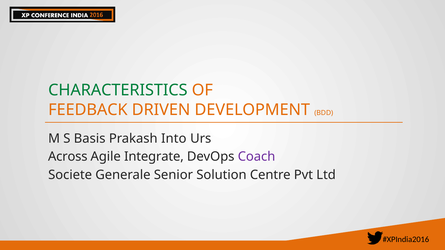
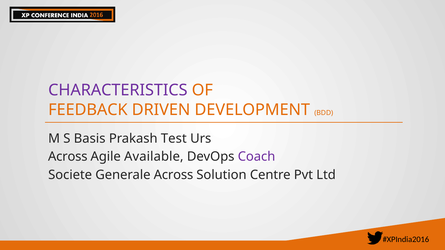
CHARACTERISTICS colour: green -> purple
Into: Into -> Test
Integrate: Integrate -> Available
Generale Senior: Senior -> Across
